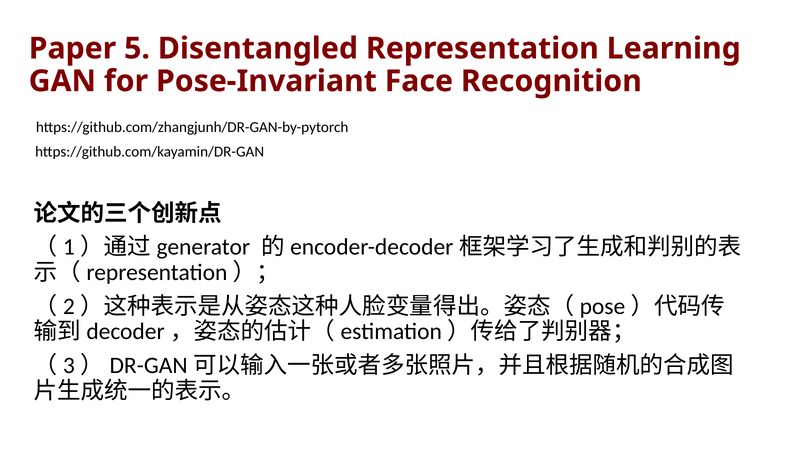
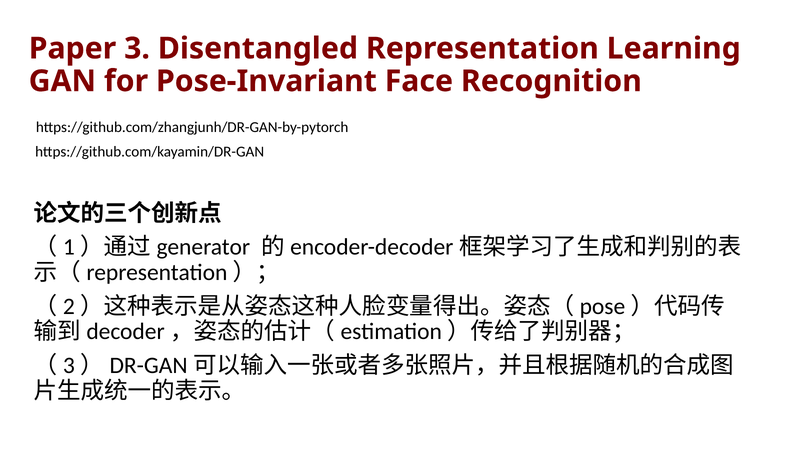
5: 5 -> 3
